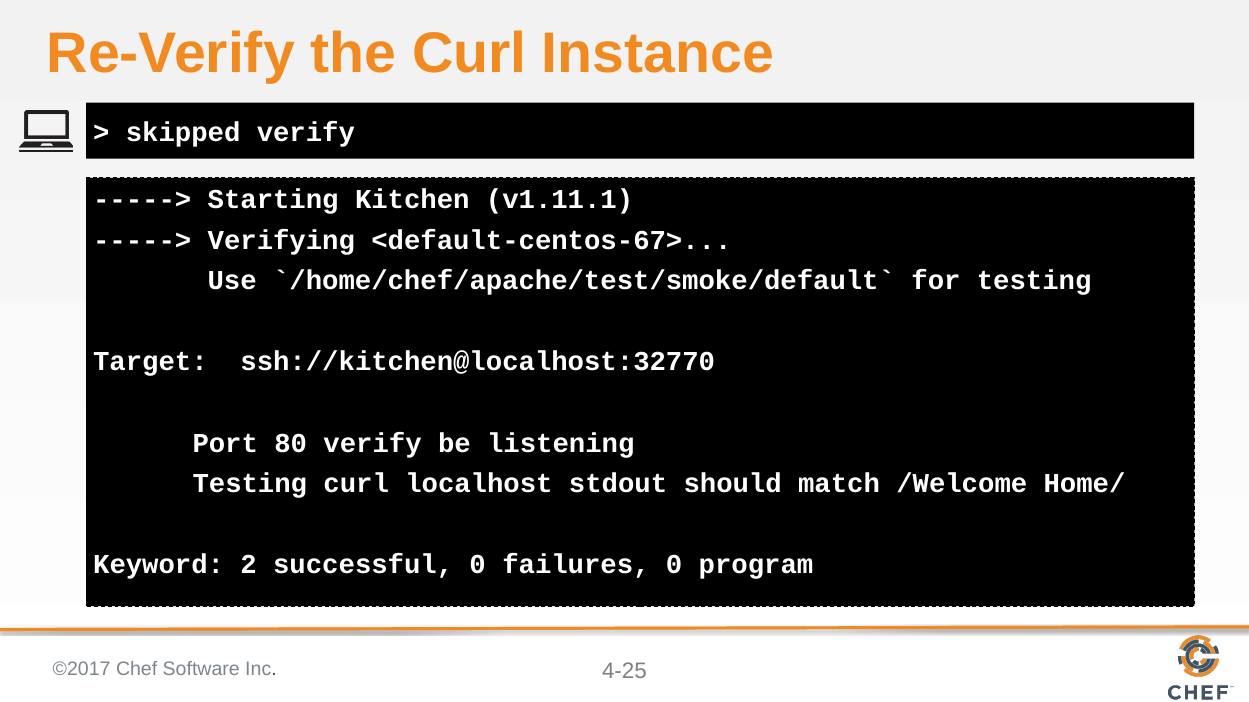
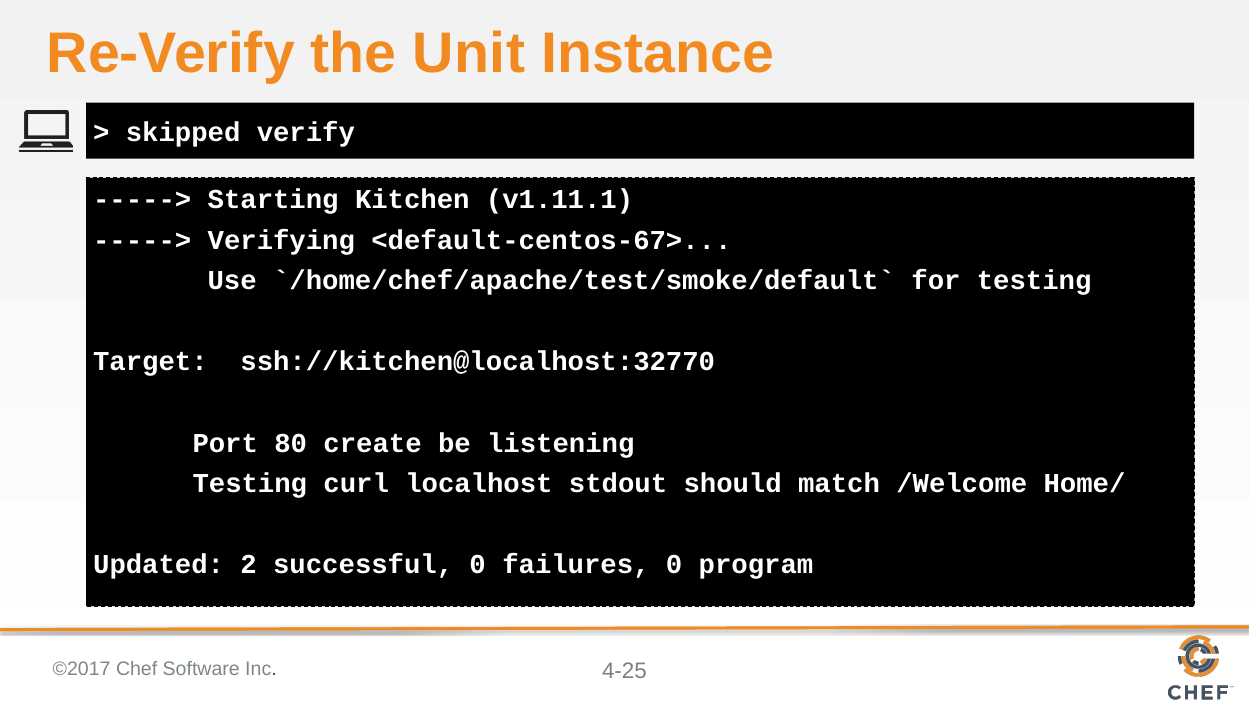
the Curl: Curl -> Unit
80 verify: verify -> create
Keyword: Keyword -> Updated
